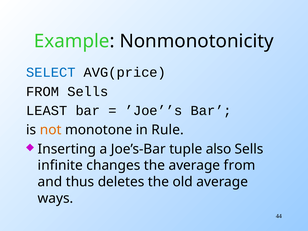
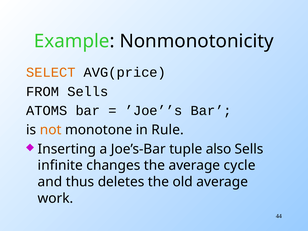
SELECT colour: blue -> orange
LEAST: LEAST -> ATOMS
average from: from -> cycle
ways: ways -> work
